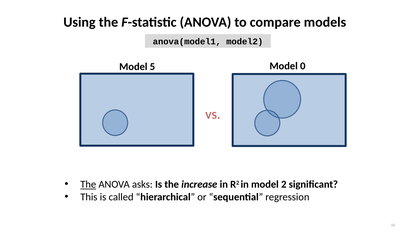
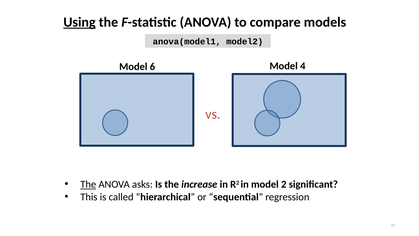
Using underline: none -> present
5: 5 -> 6
0: 0 -> 4
